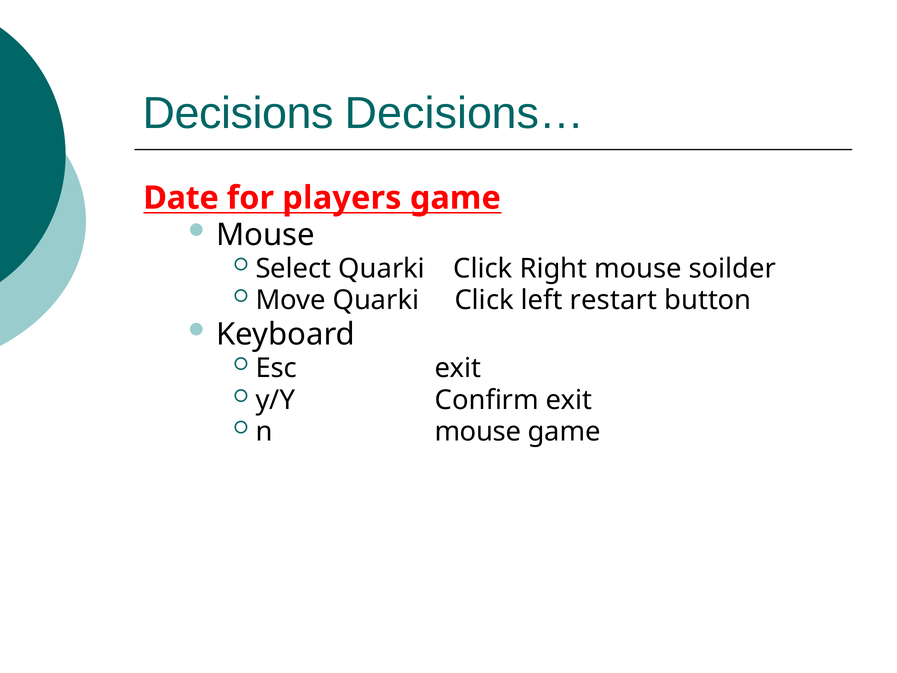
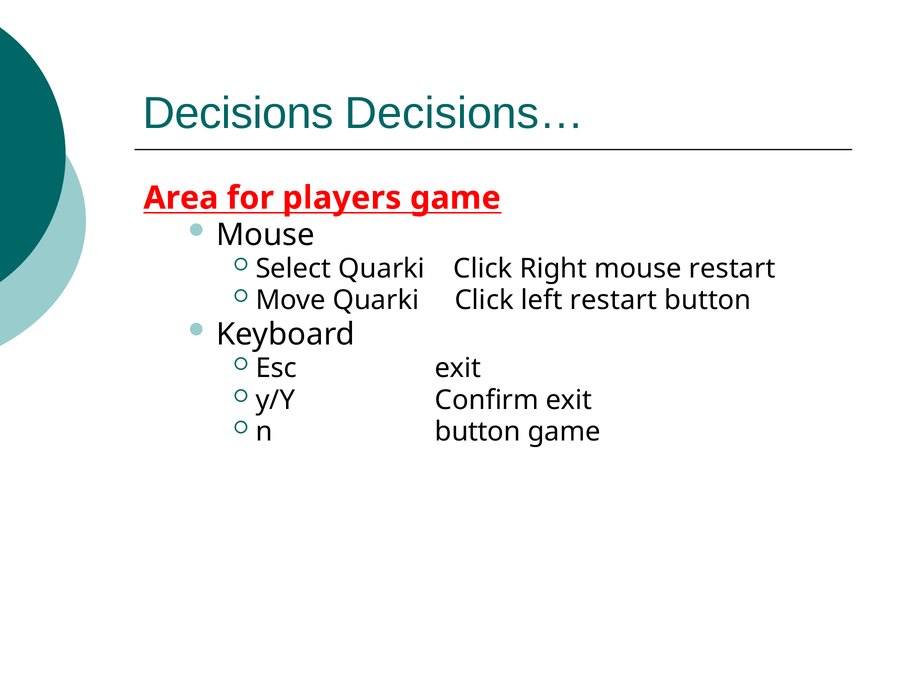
Date: Date -> Area
mouse soilder: soilder -> restart
n mouse: mouse -> button
